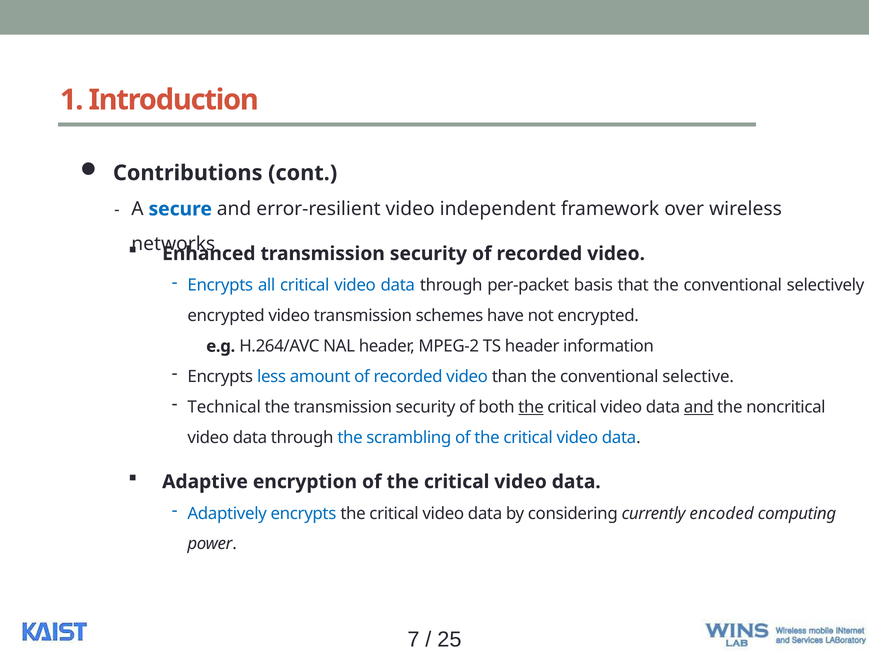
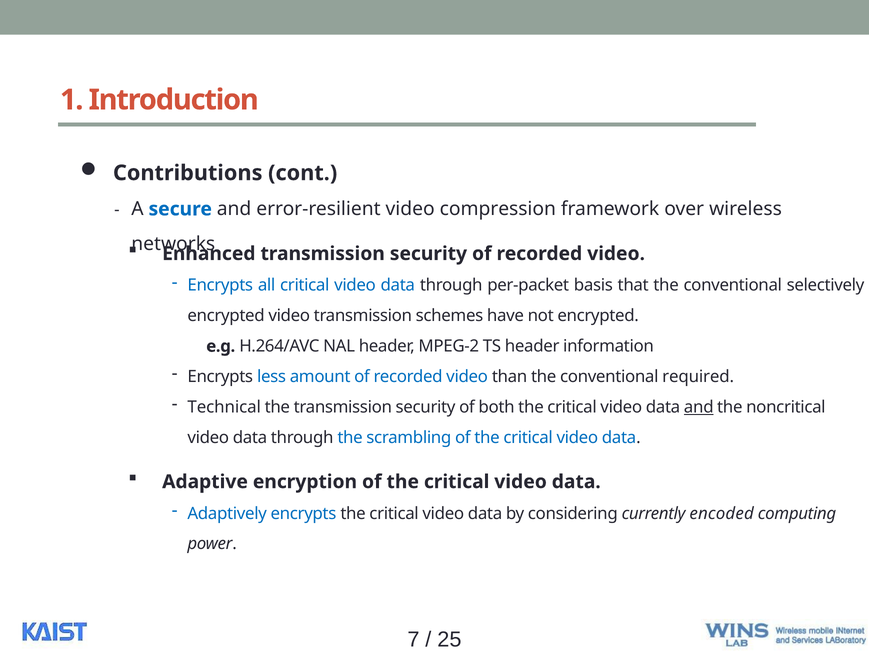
independent: independent -> compression
selective: selective -> required
the at (531, 407) underline: present -> none
